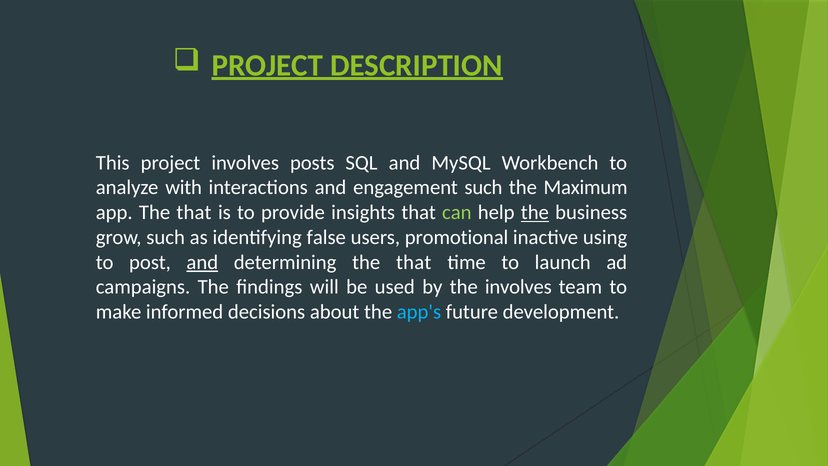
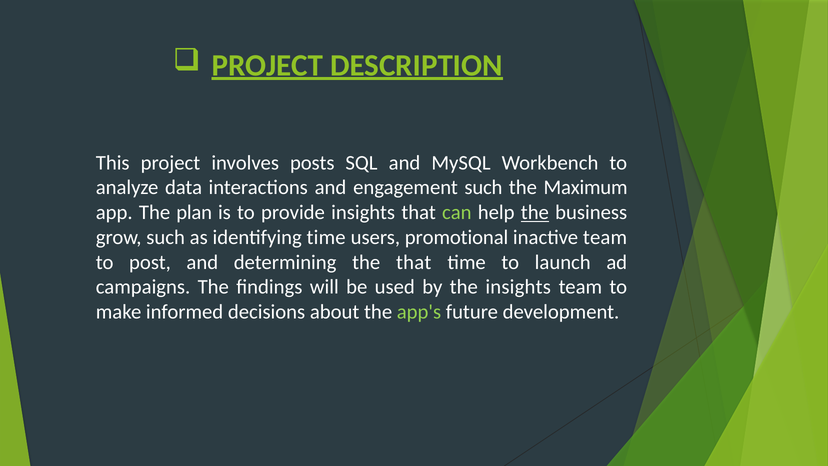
with: with -> data
app The that: that -> plan
identifying false: false -> time
inactive using: using -> team
and at (202, 262) underline: present -> none
the involves: involves -> insights
app's colour: light blue -> light green
